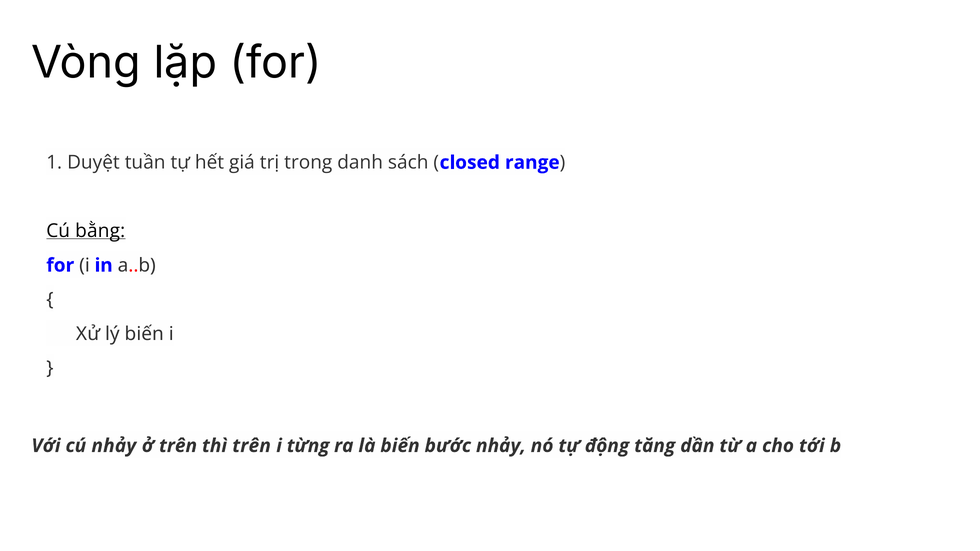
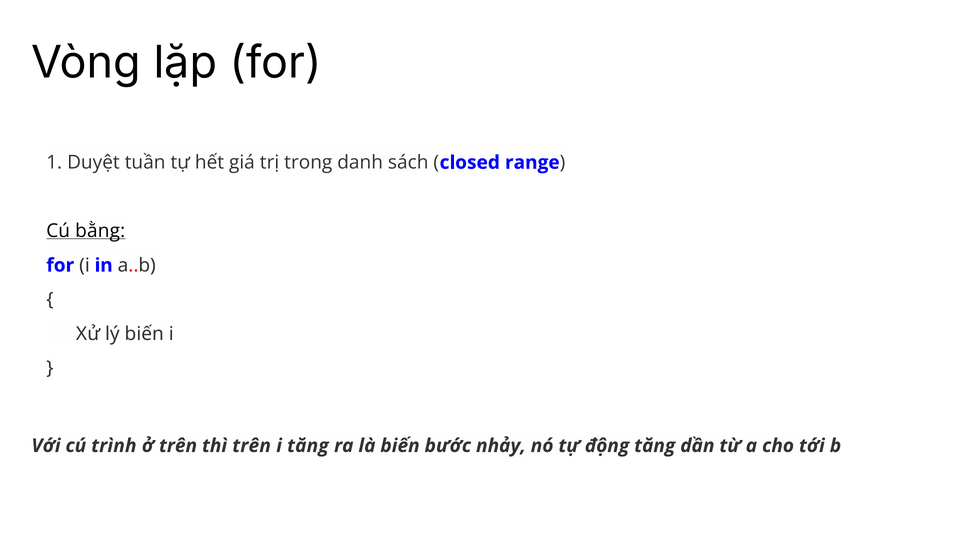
cú nhảy: nhảy -> trình
i từng: từng -> tăng
